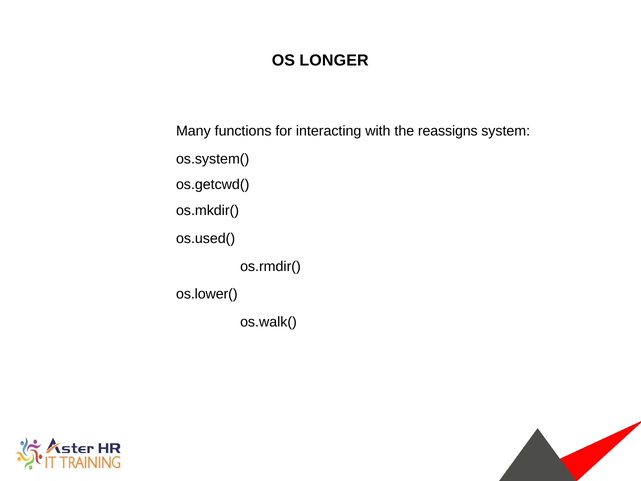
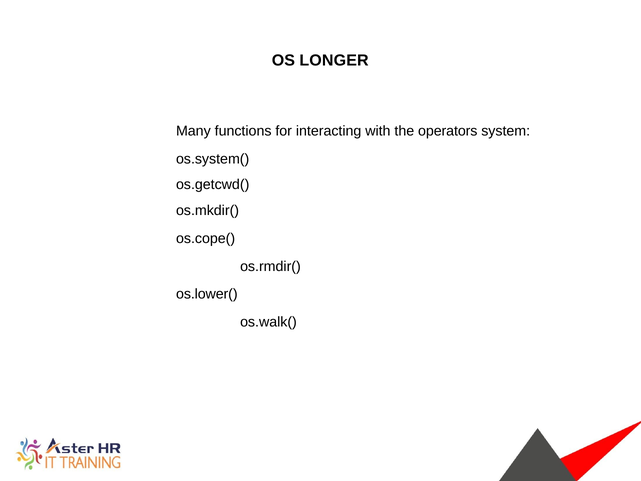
reassigns: reassigns -> operators
os.used(: os.used( -> os.cope(
